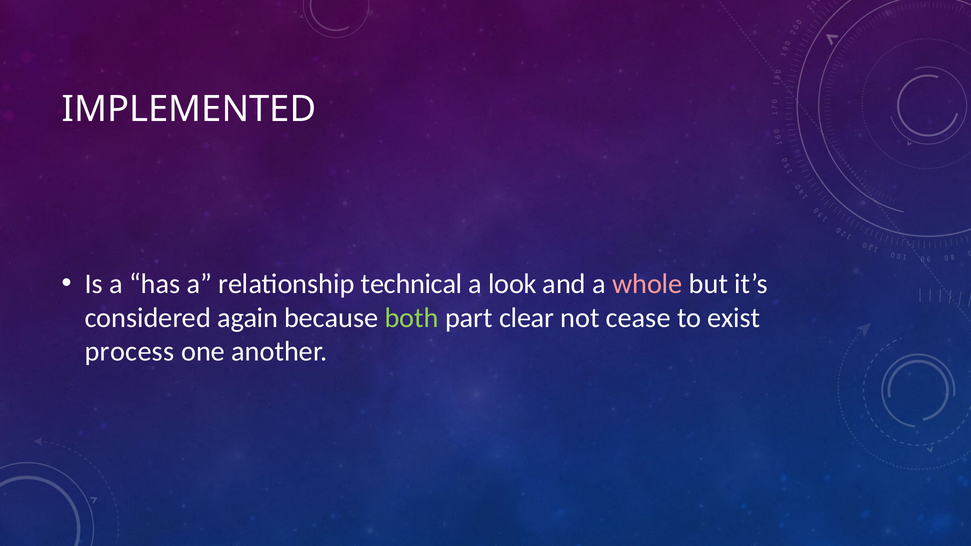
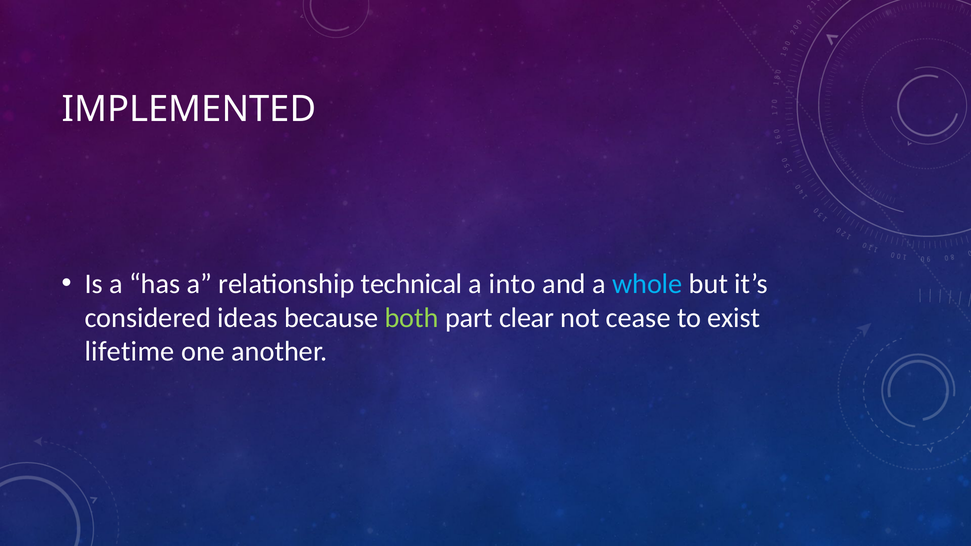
look: look -> into
whole colour: pink -> light blue
again: again -> ideas
process: process -> lifetime
